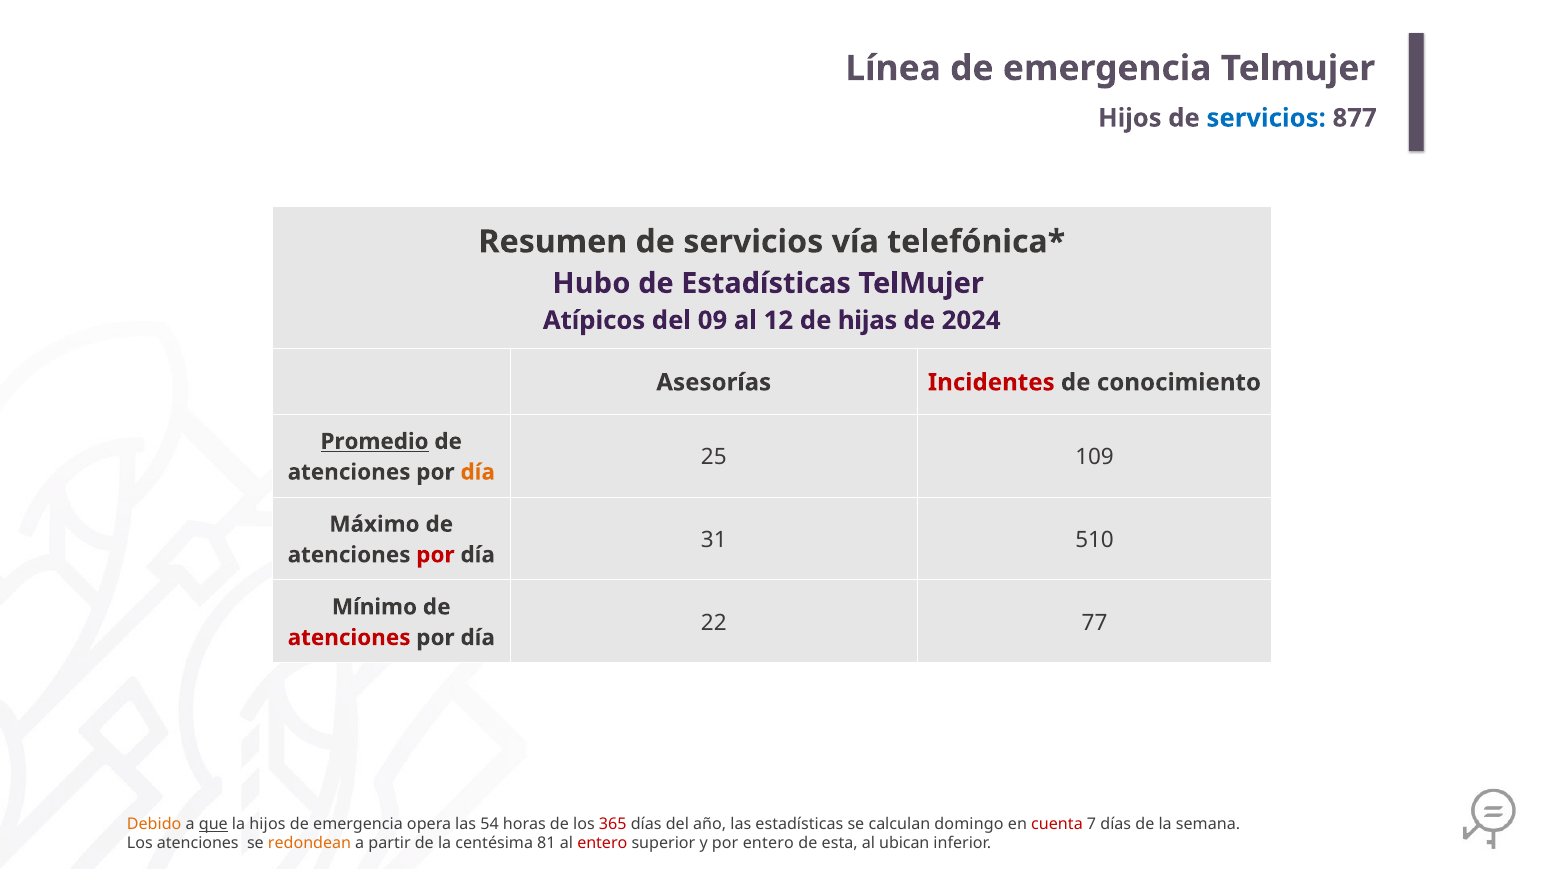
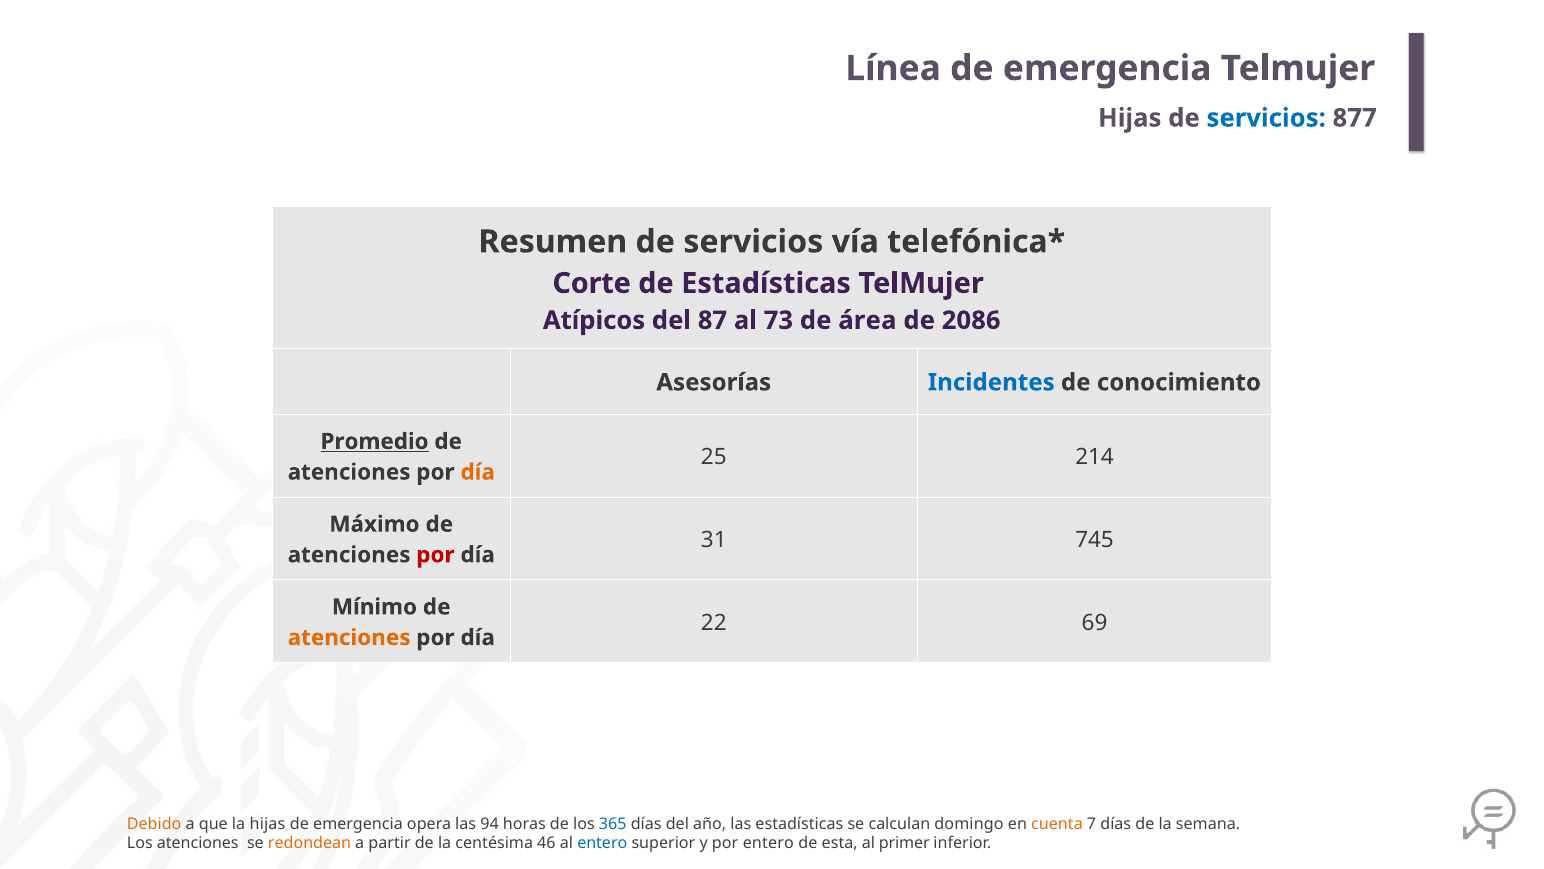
Hijos at (1130, 118): Hijos -> Hijas
Hubo: Hubo -> Corte
09: 09 -> 87
12: 12 -> 73
hijas: hijas -> área
2024: 2024 -> 2086
Incidentes colour: red -> blue
109: 109 -> 214
510: 510 -> 745
77: 77 -> 69
atenciones at (349, 637) colour: red -> orange
que underline: present -> none
la hijos: hijos -> hijas
54: 54 -> 94
365 colour: red -> blue
cuenta colour: red -> orange
81: 81 -> 46
entero at (602, 843) colour: red -> blue
ubican: ubican -> primer
